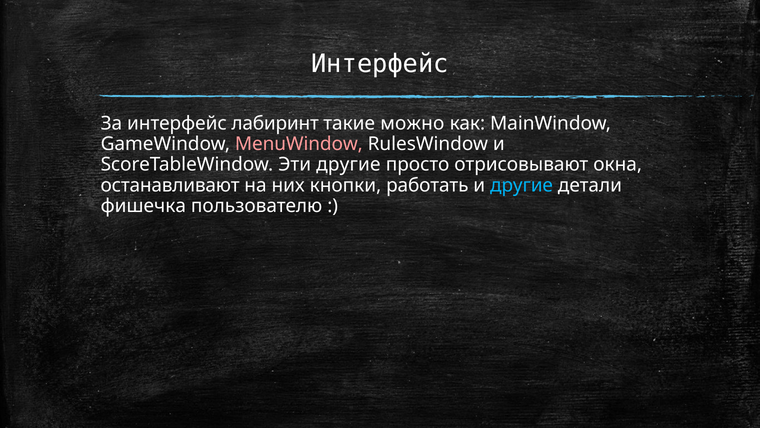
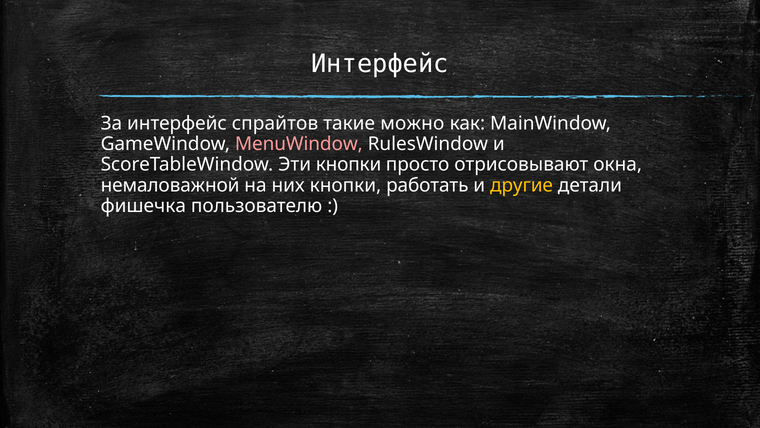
лабиринт: лабиринт -> спрайтов
Эти другие: другие -> кнопки
останавливают: останавливают -> немаловажной
другие at (522, 185) colour: light blue -> yellow
